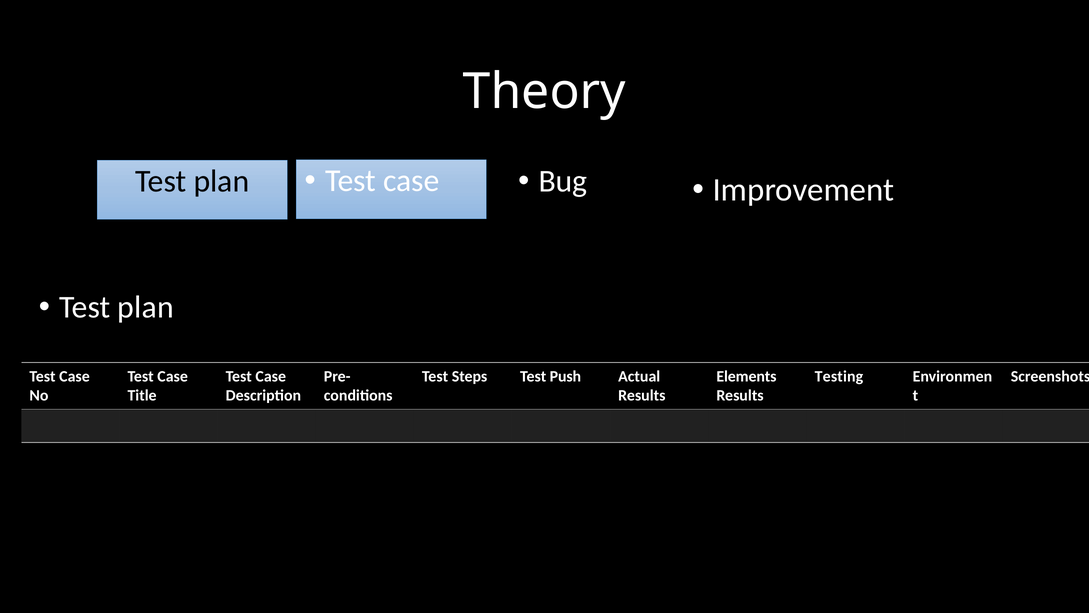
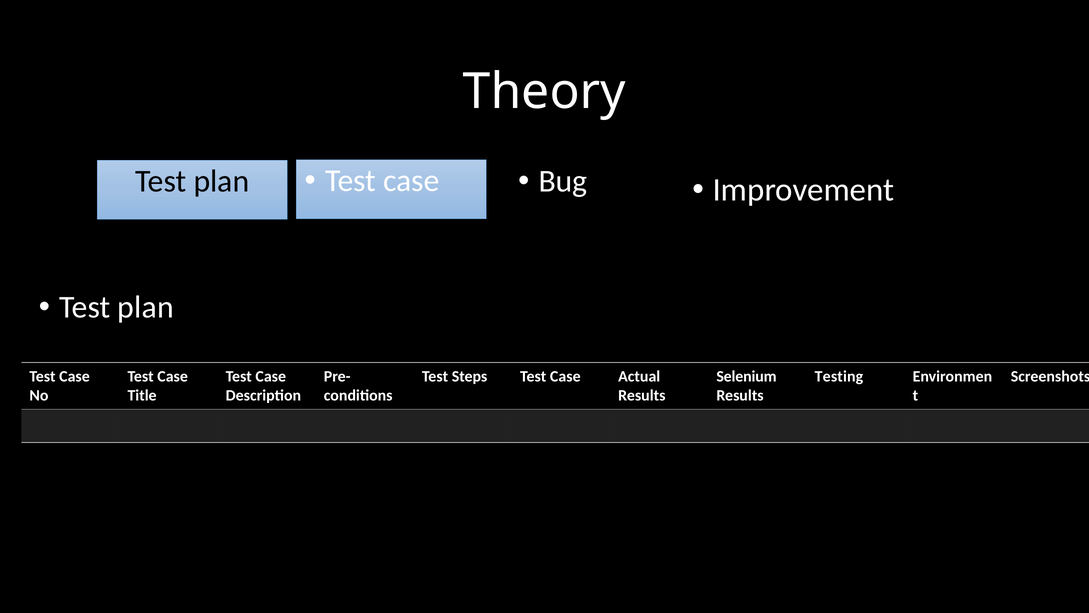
Steps Test Push: Push -> Case
Elements: Elements -> Selenium
